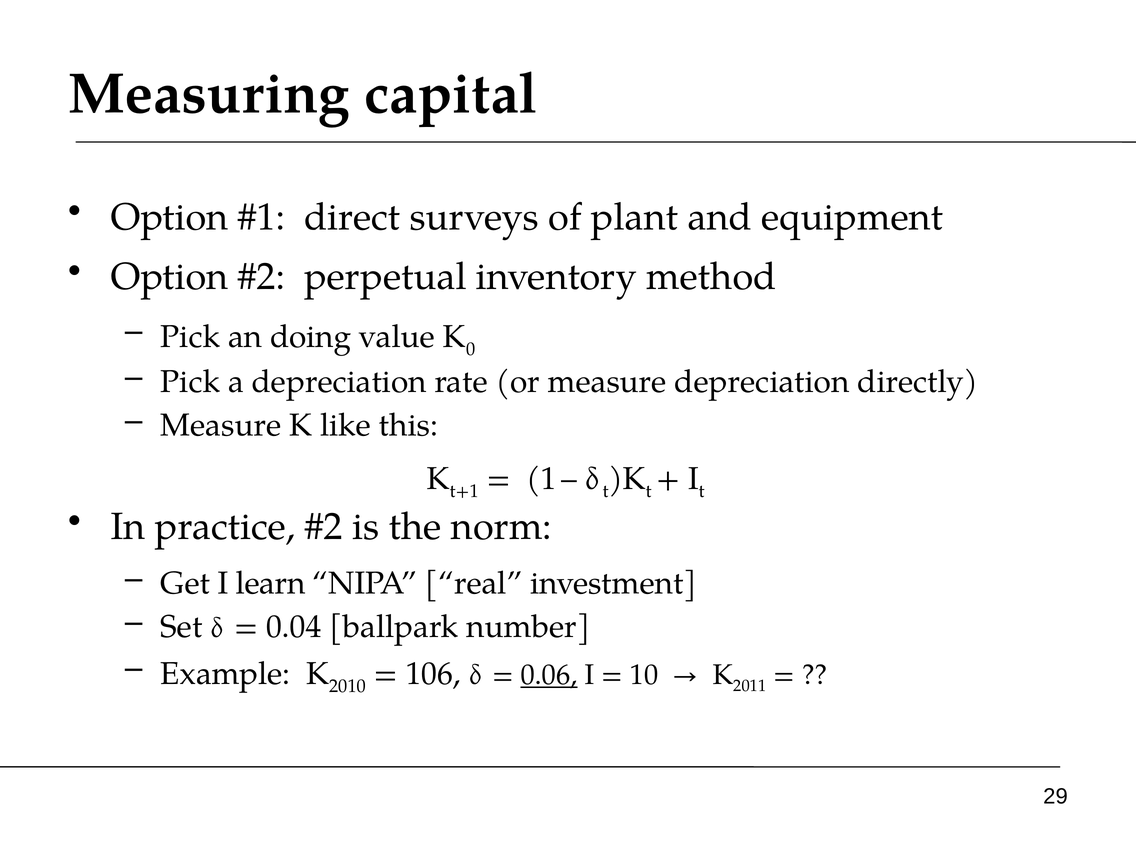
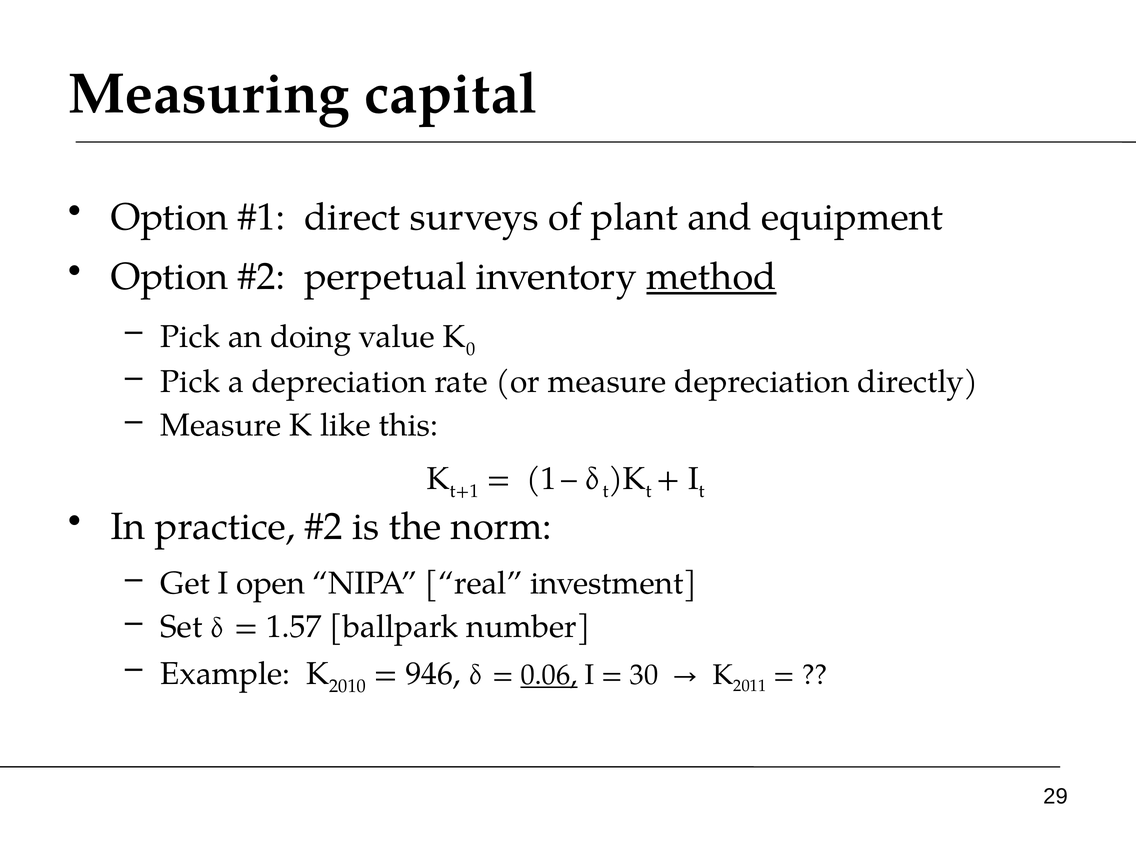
method underline: none -> present
learn: learn -> open
0.04: 0.04 -> 1.57
106: 106 -> 946
10: 10 -> 30
